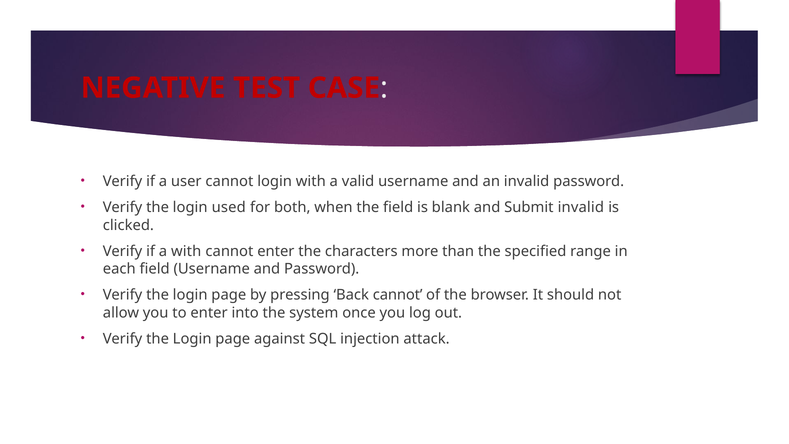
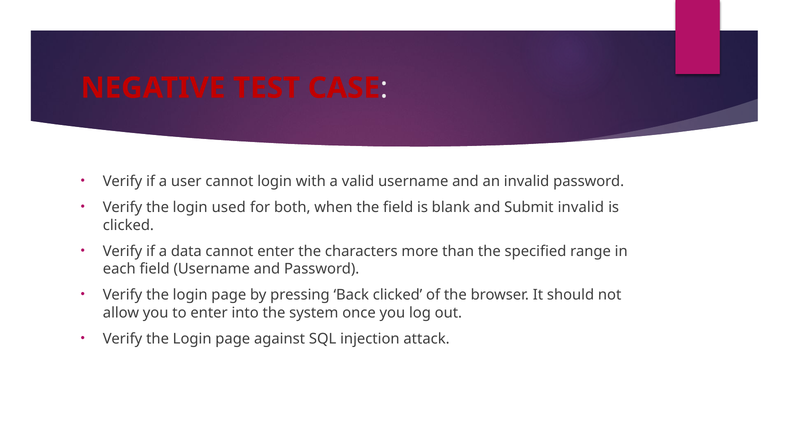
a with: with -> data
Back cannot: cannot -> clicked
